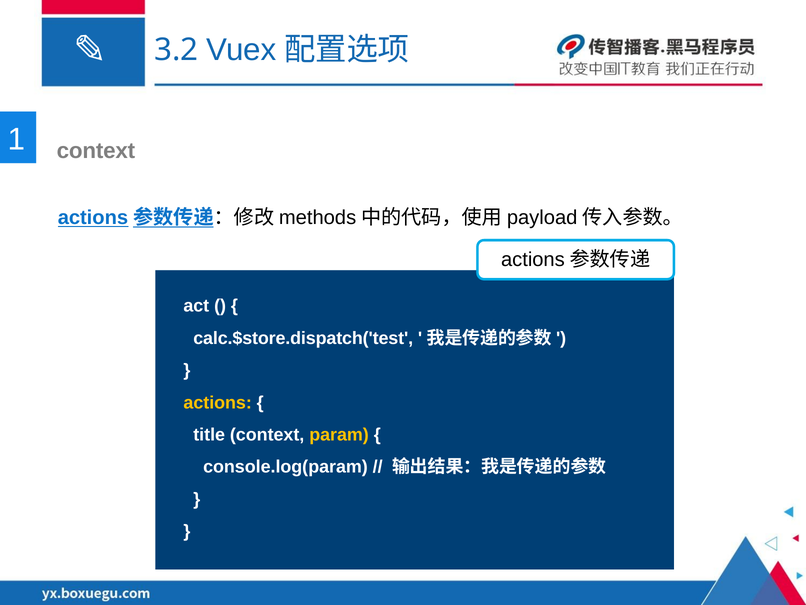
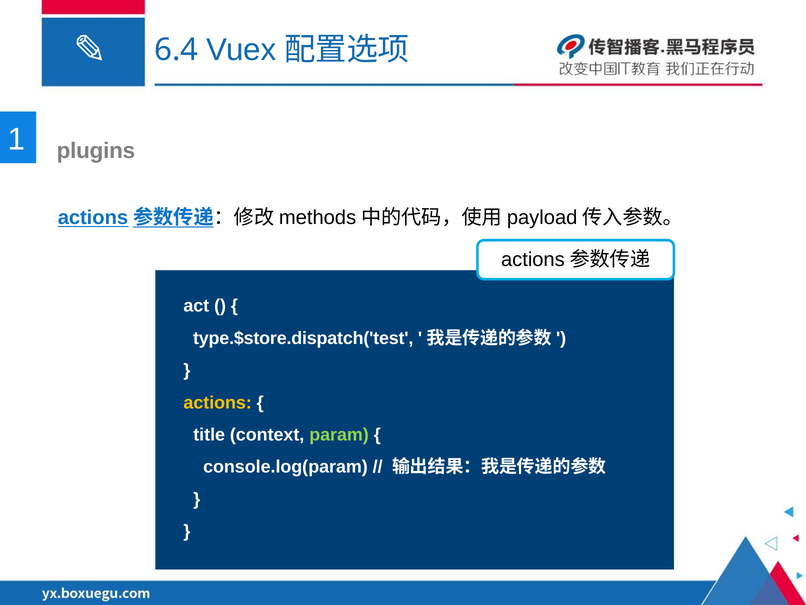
3.2: 3.2 -> 6.4
1 context: context -> plugins
calc.$store.dispatch('test: calc.$store.dispatch('test -> type.$store.dispatch('test
param colour: yellow -> light green
